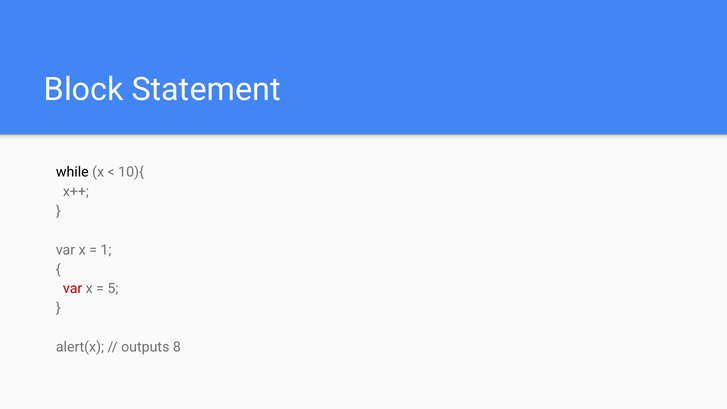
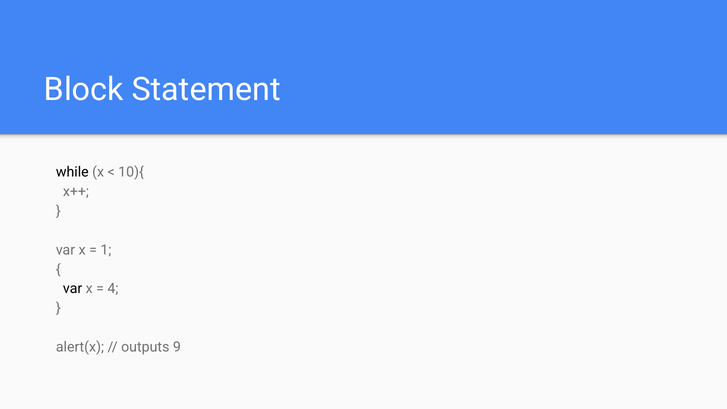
var at (73, 289) colour: red -> black
5: 5 -> 4
8: 8 -> 9
